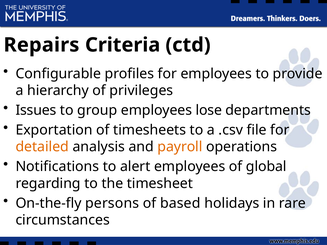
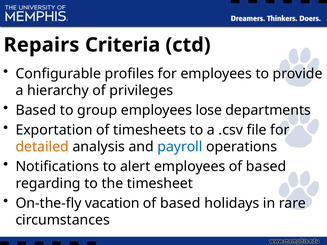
Issues at (36, 110): Issues -> Based
payroll colour: orange -> blue
employees of global: global -> based
persons: persons -> vacation
